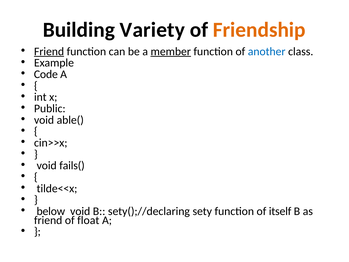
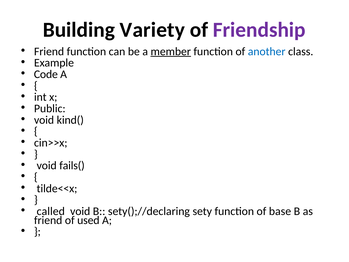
Friendship colour: orange -> purple
Friend at (49, 51) underline: present -> none
able(: able( -> kind(
below: below -> called
itself: itself -> base
float: float -> used
